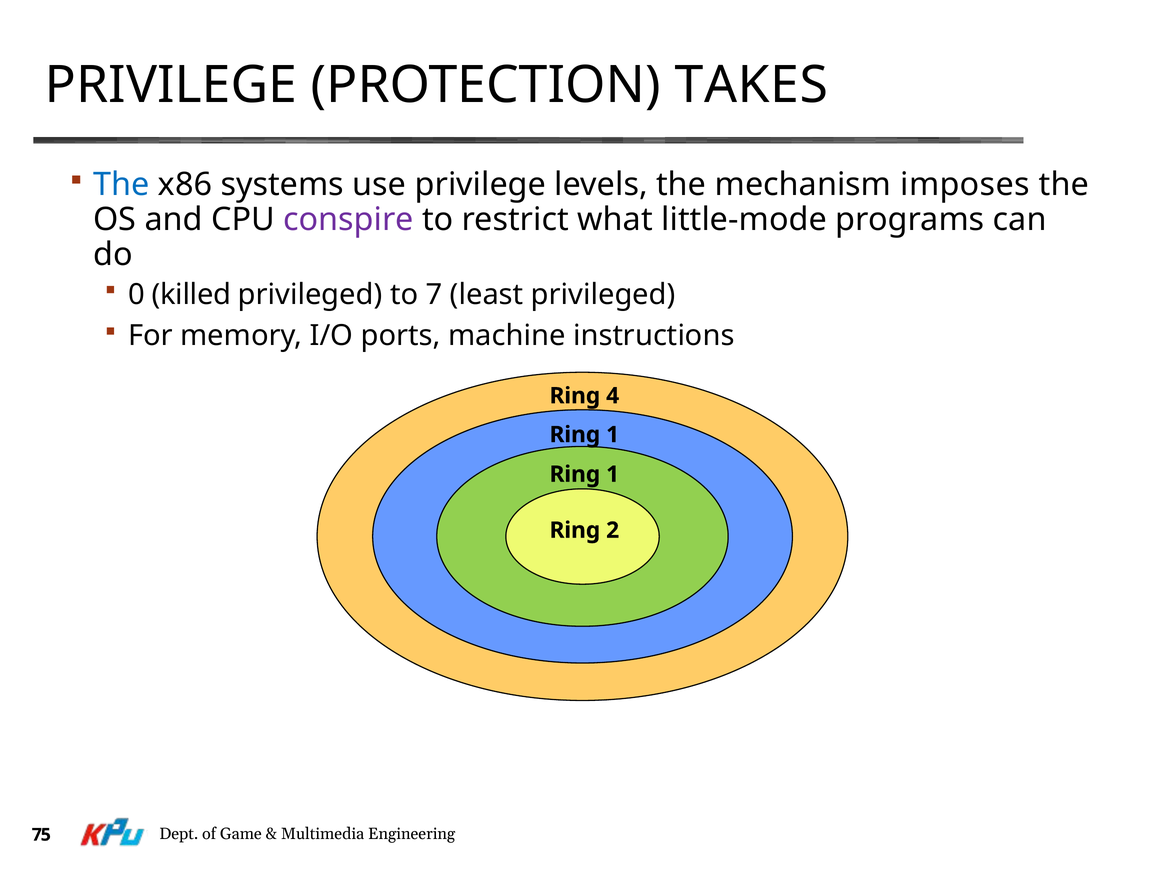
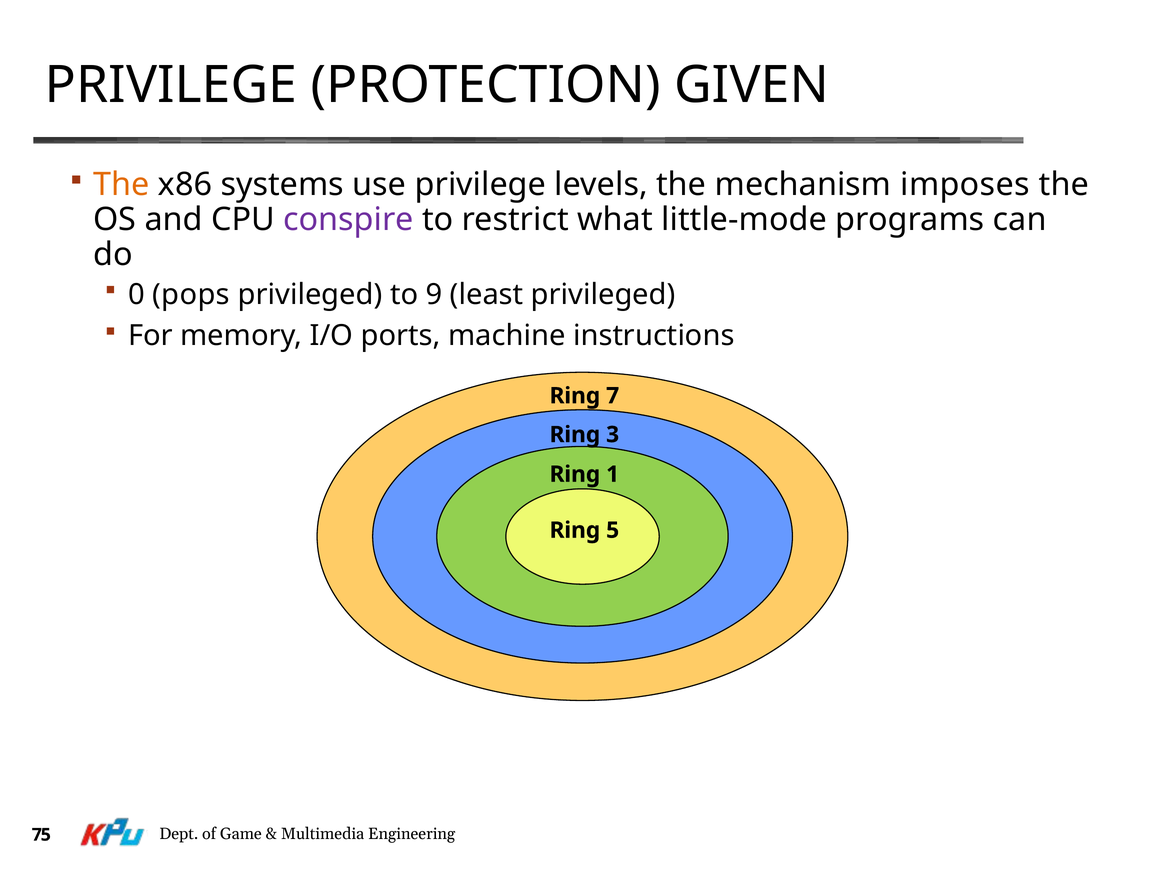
TAKES: TAKES -> GIVEN
The at (121, 185) colour: blue -> orange
killed: killed -> pops
7: 7 -> 9
4: 4 -> 7
1 at (613, 435): 1 -> 3
2: 2 -> 5
